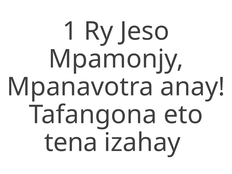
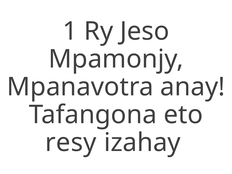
tena: tena -> resy
